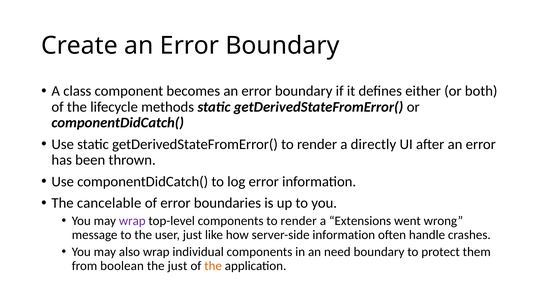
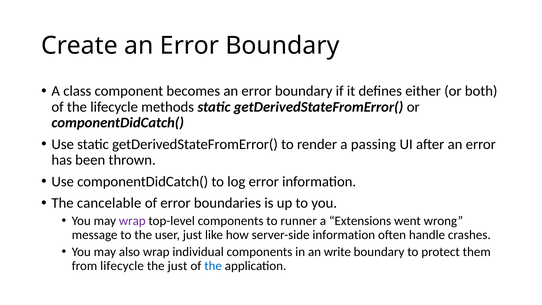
directly: directly -> passing
components to render: render -> runner
need: need -> write
from boolean: boolean -> lifecycle
the at (213, 266) colour: orange -> blue
